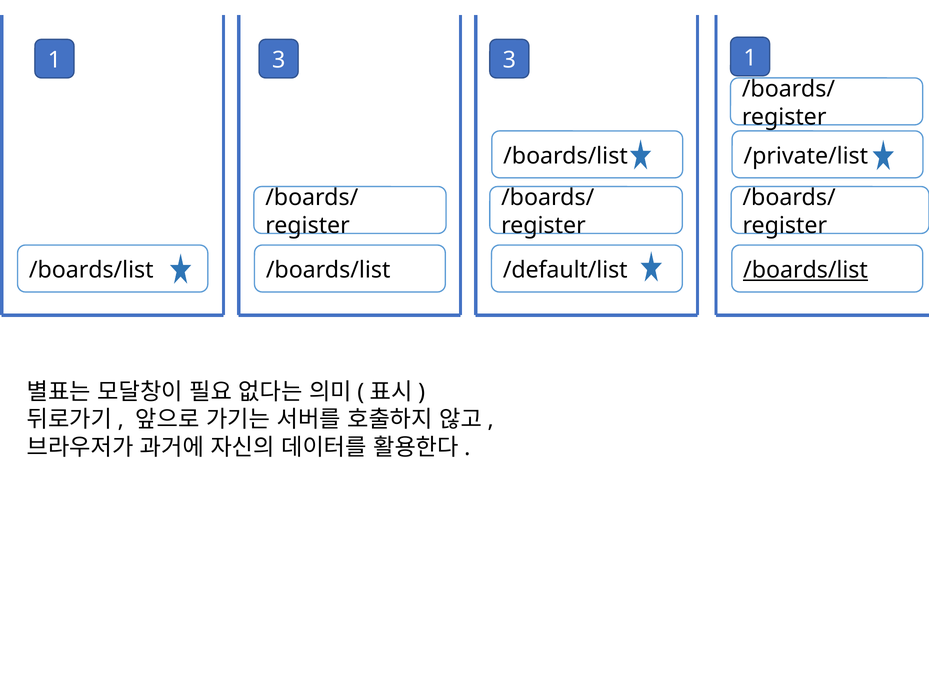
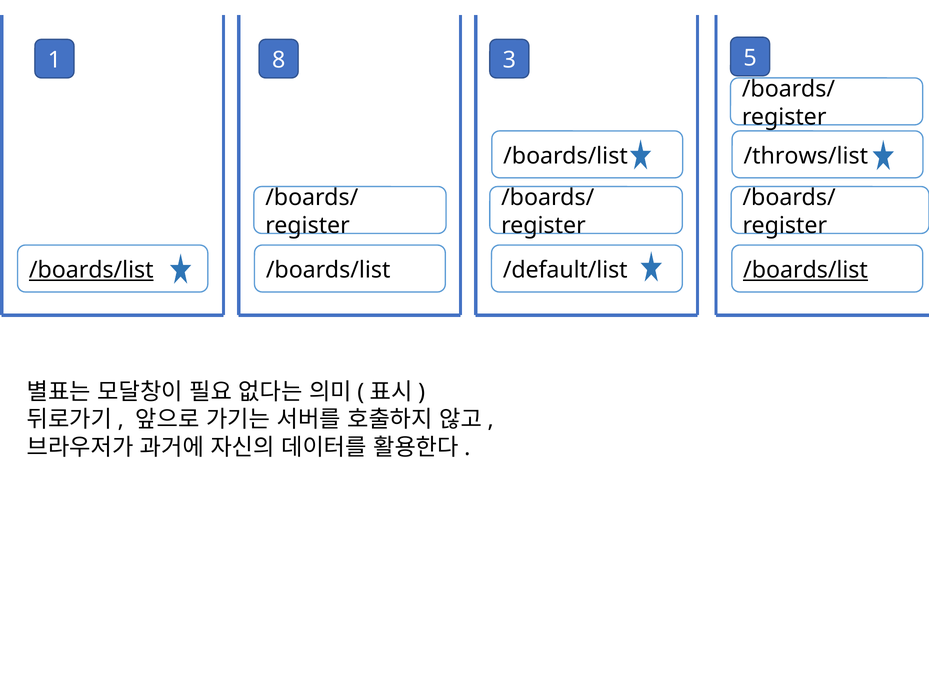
1 3: 3 -> 8
3 1: 1 -> 5
/private/list: /private/list -> /throws/list
/boards/list at (91, 270) underline: none -> present
